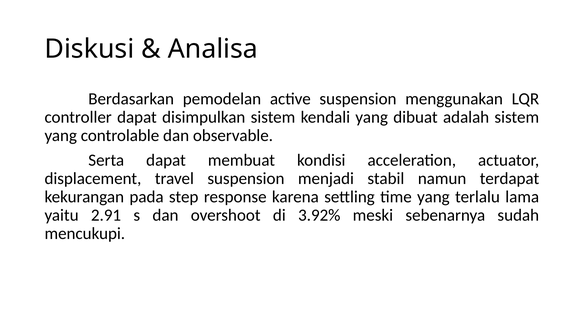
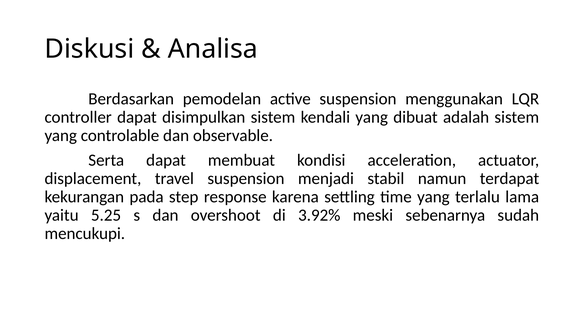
2.91: 2.91 -> 5.25
